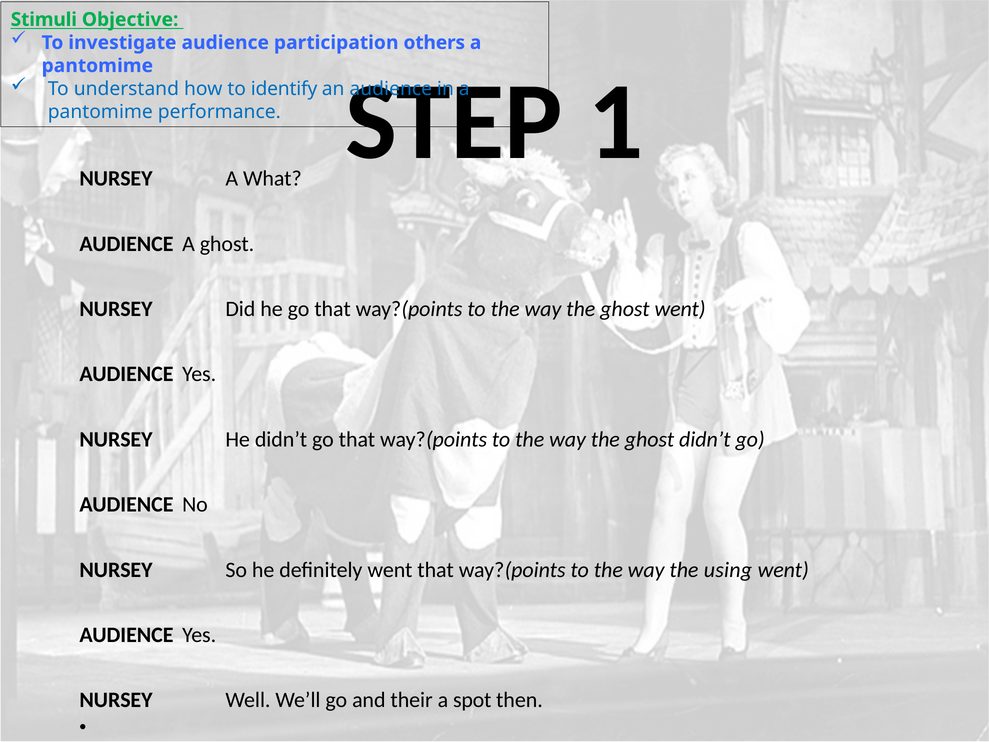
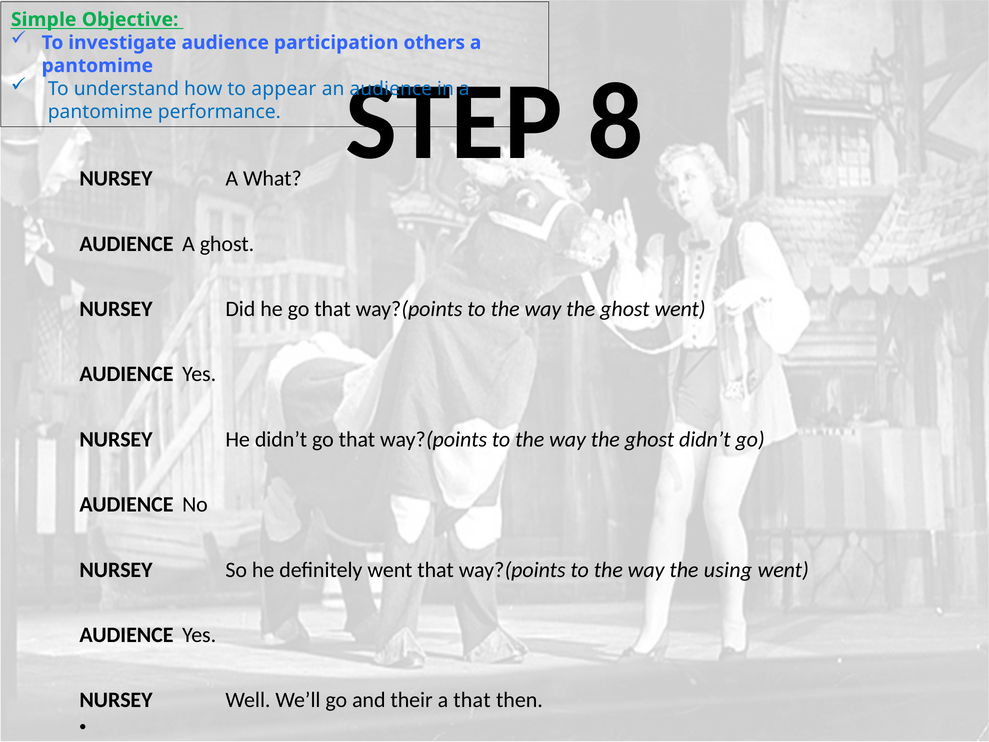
Stimuli: Stimuli -> Simple
1: 1 -> 8
identify: identify -> appear
a spot: spot -> that
